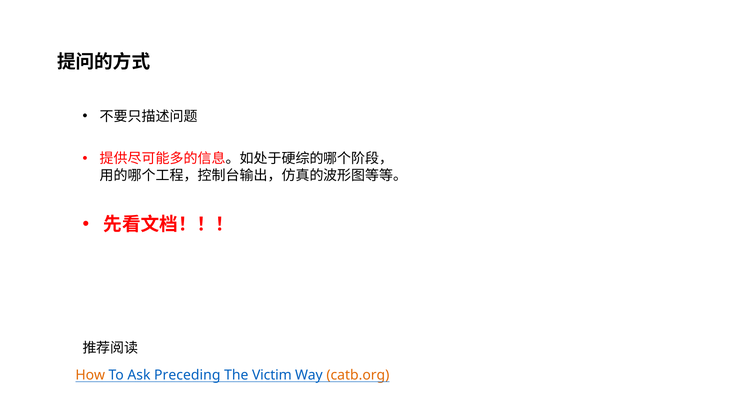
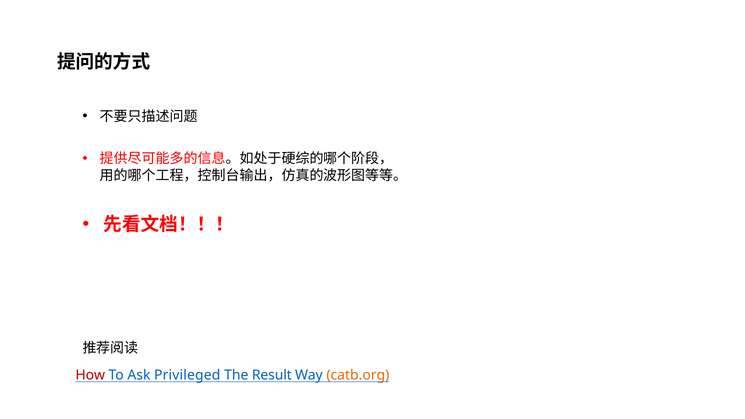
How colour: orange -> red
Preceding: Preceding -> Privileged
Victim: Victim -> Result
